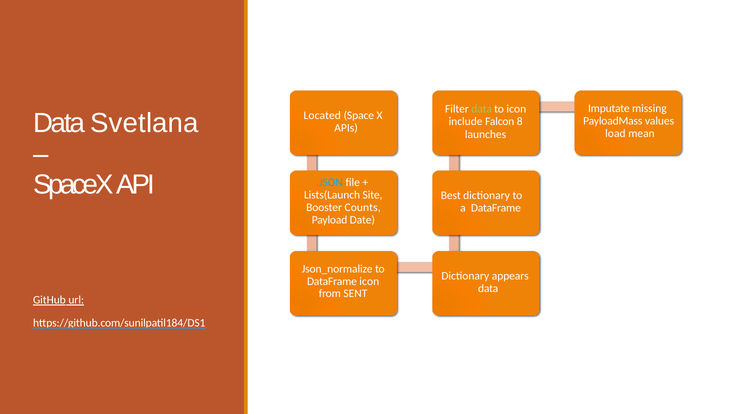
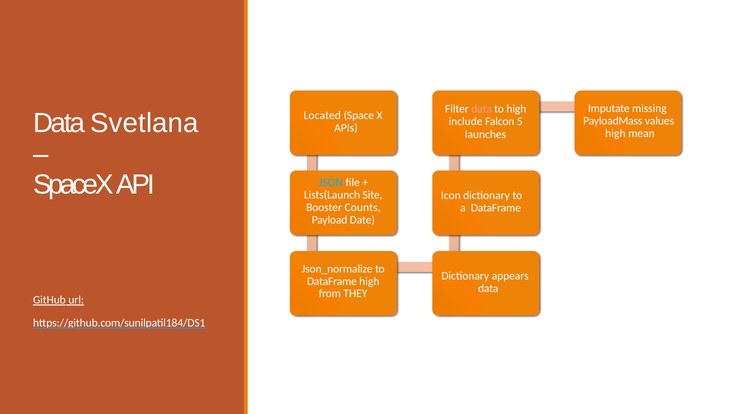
data at (482, 109) colour: light green -> pink
to icon: icon -> high
8: 8 -> 5
load at (615, 134): load -> high
Best: Best -> Icon
DataFrame icon: icon -> high
SENT: SENT -> THEY
